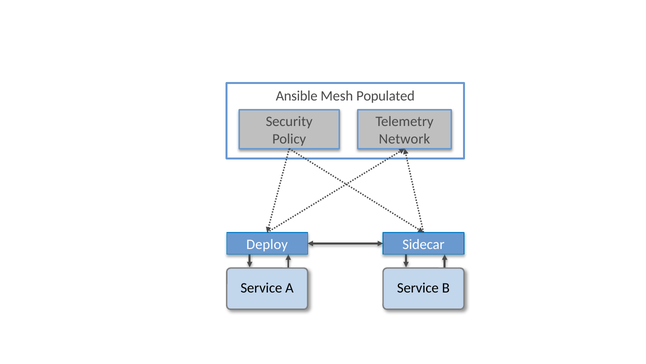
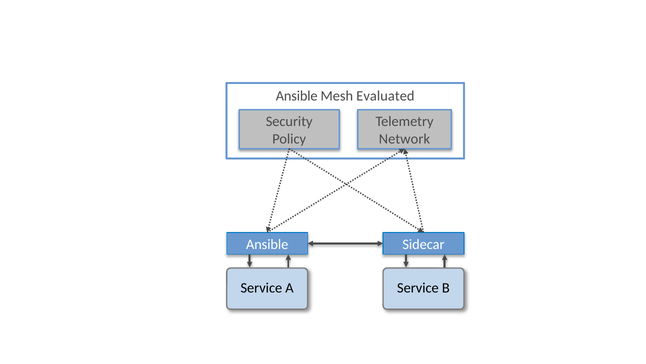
Populated: Populated -> Evaluated
Deploy at (267, 244): Deploy -> Ansible
